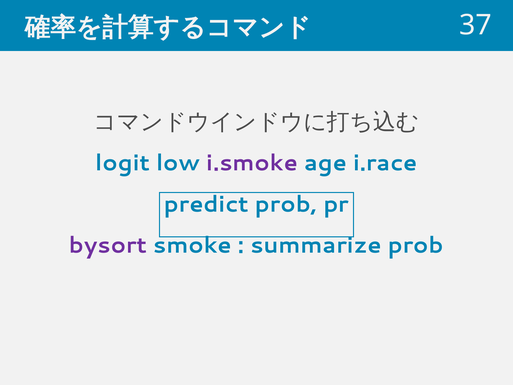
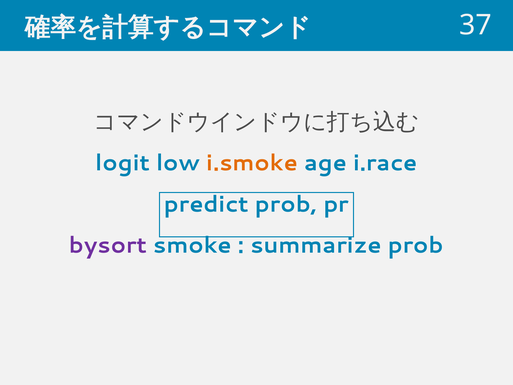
i.smoke colour: purple -> orange
